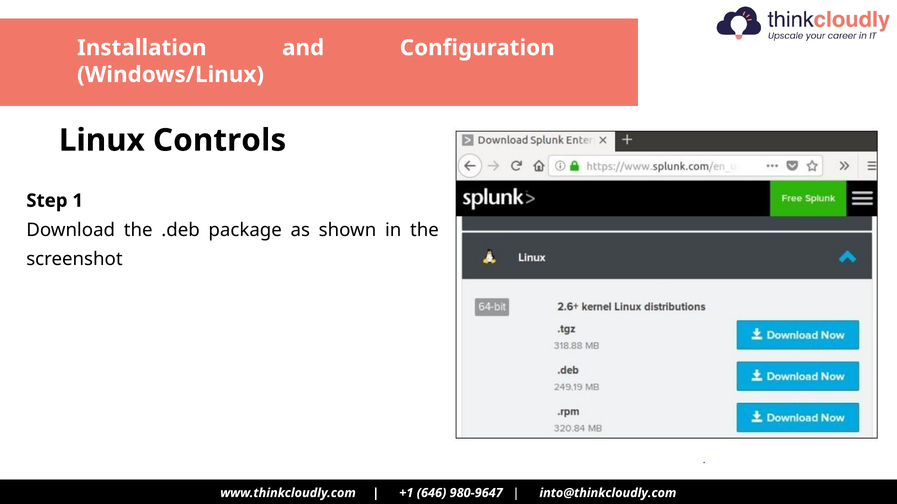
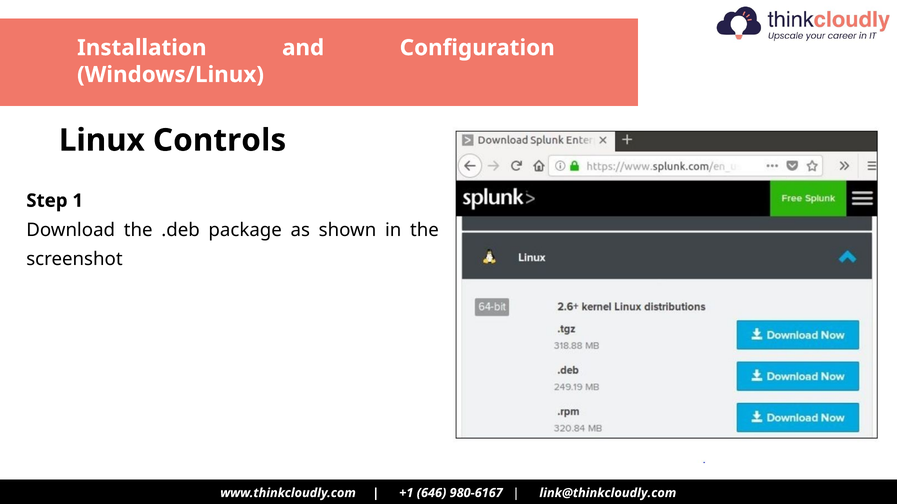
980‑9647: 980‑9647 -> 980‑6167
into@thinkcloudly.com: into@thinkcloudly.com -> link@thinkcloudly.com
